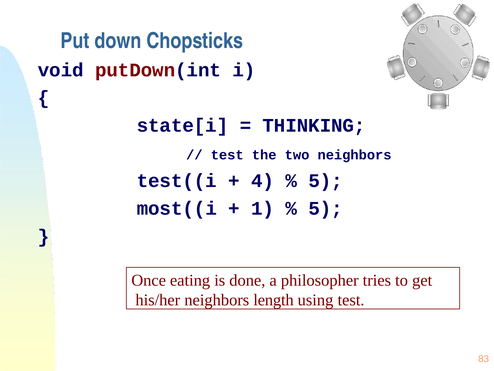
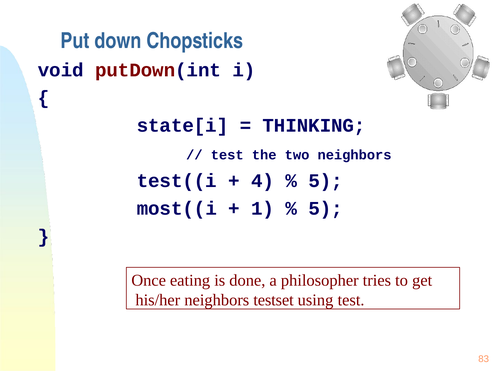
length: length -> testset
